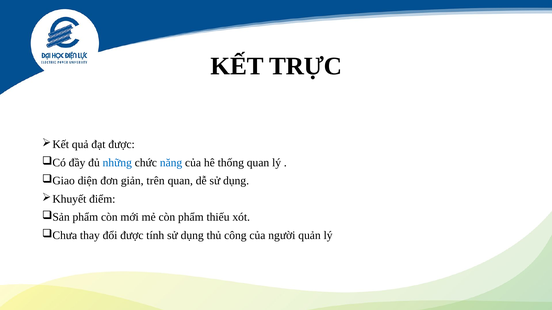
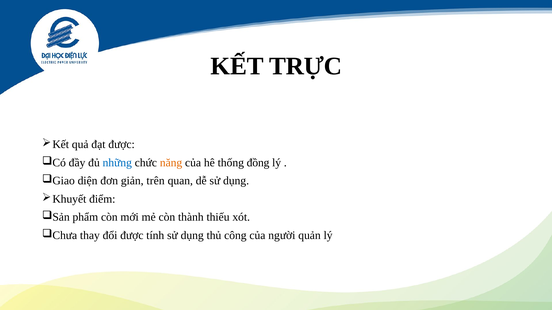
năng colour: blue -> orange
thống quan: quan -> đồng
còn phẩm: phẩm -> thành
